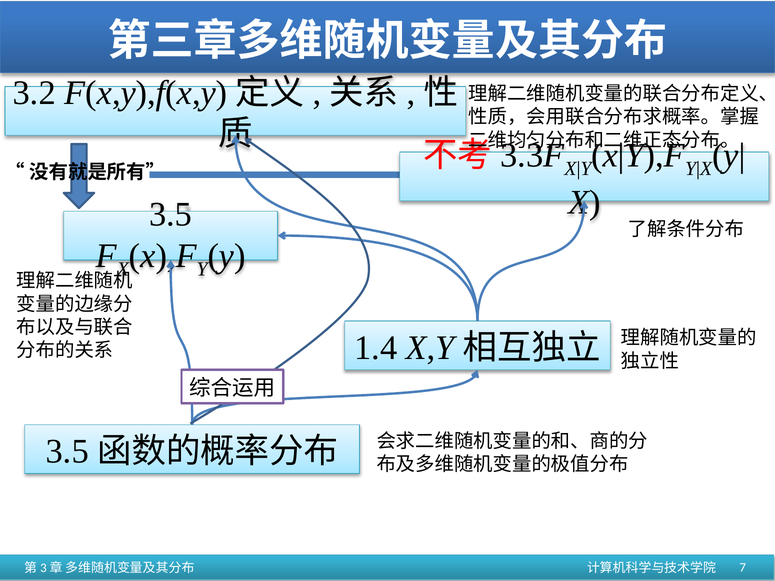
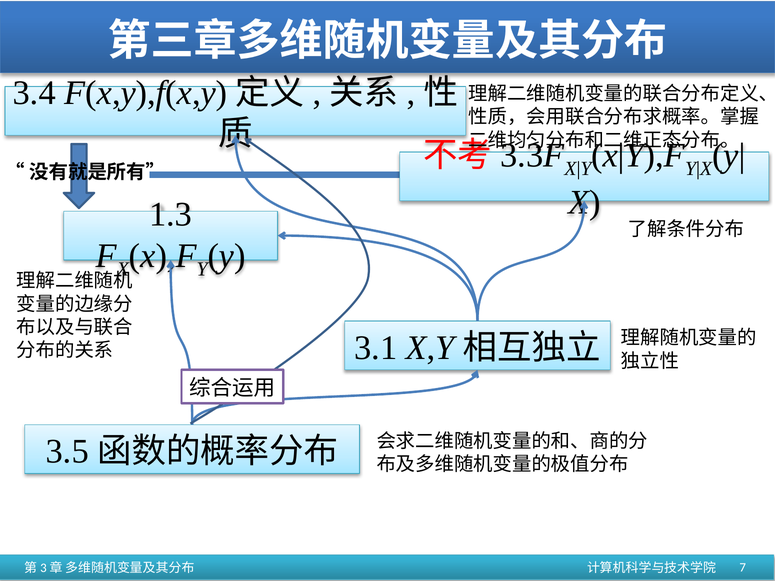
3.2: 3.2 -> 3.4
3.5 at (171, 215): 3.5 -> 1.3
1.4: 1.4 -> 3.1
